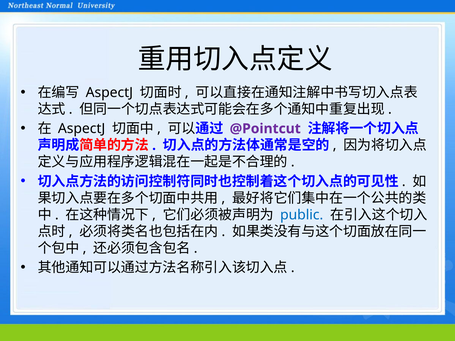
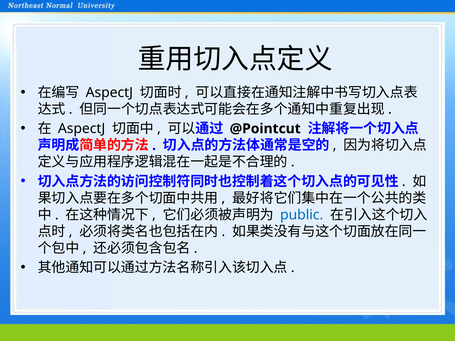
@Pointcut colour: purple -> black
